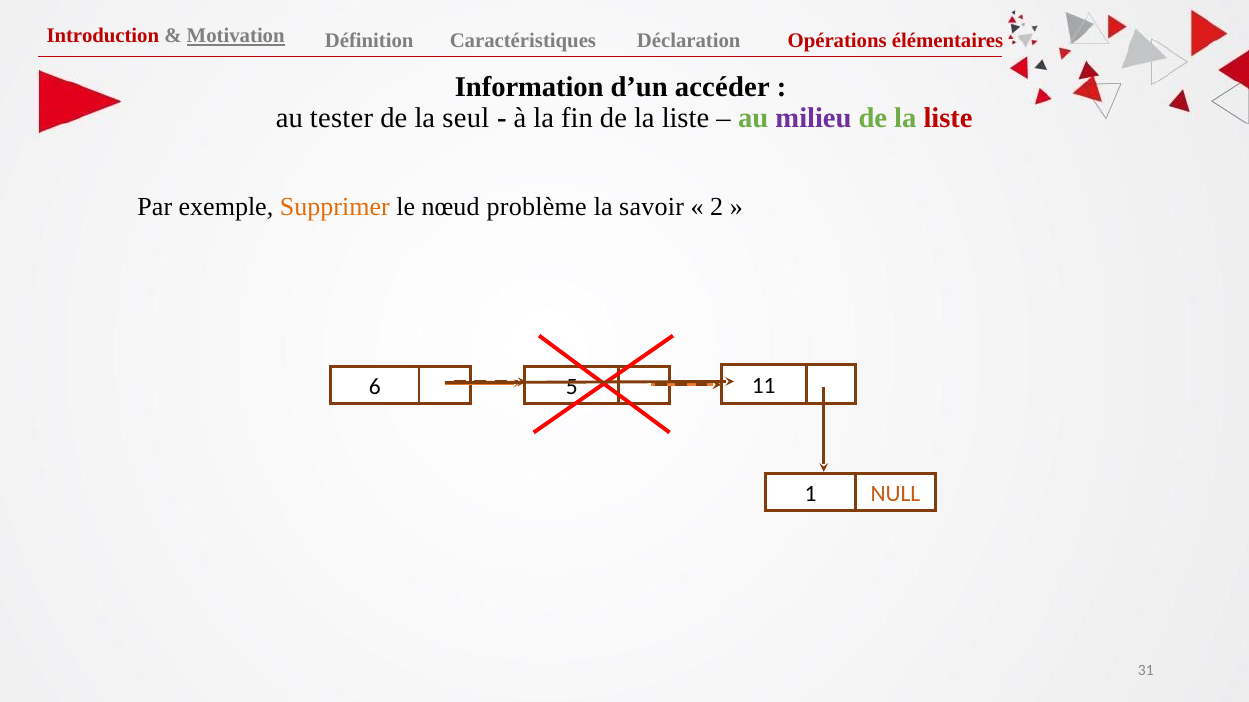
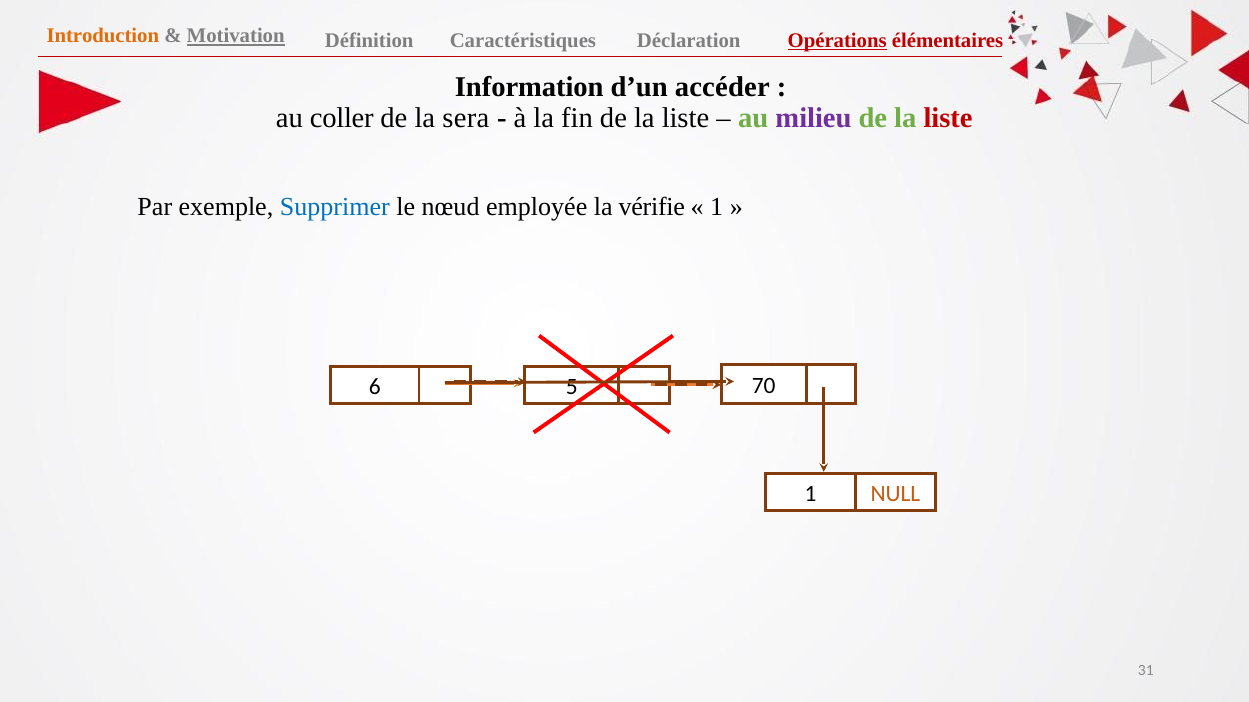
Introduction colour: red -> orange
Opérations underline: none -> present
tester: tester -> coller
seul: seul -> sera
Supprimer colour: orange -> blue
problème: problème -> employée
savoir: savoir -> vérifie
2 at (717, 207): 2 -> 1
11: 11 -> 70
